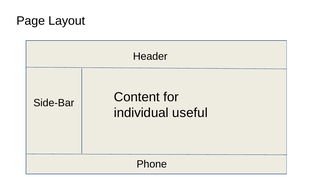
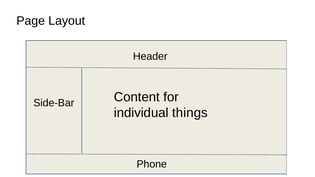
useful: useful -> things
